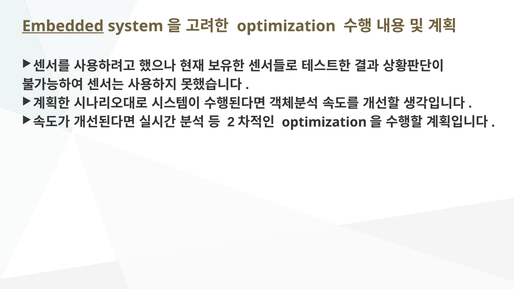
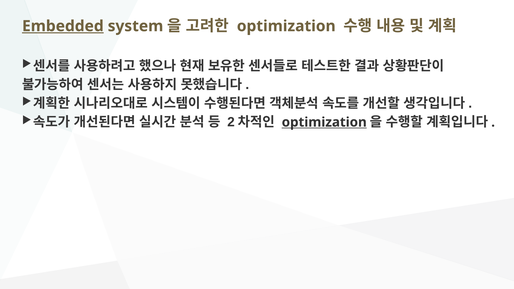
optimization at (324, 122) underline: none -> present
